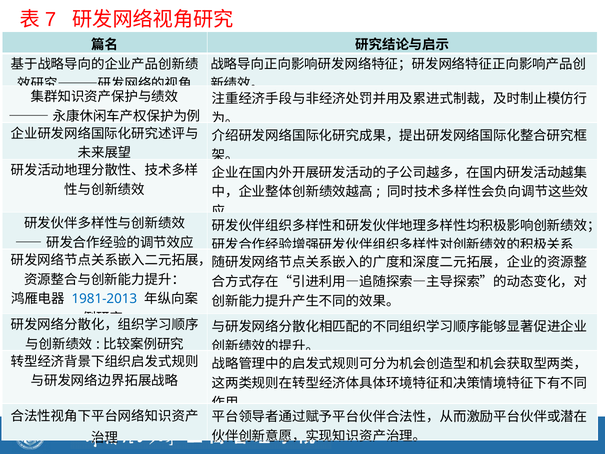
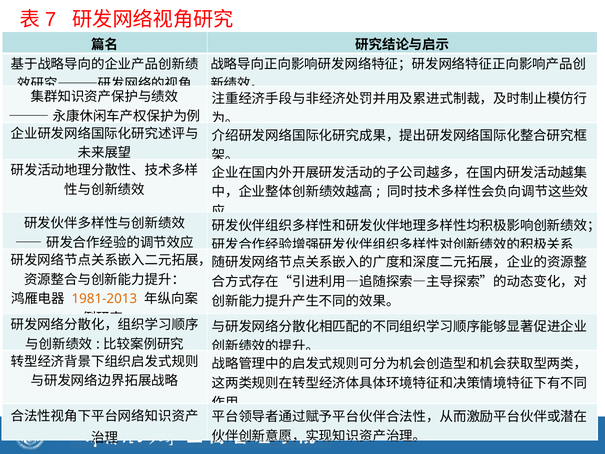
1981-2013 colour: blue -> orange
